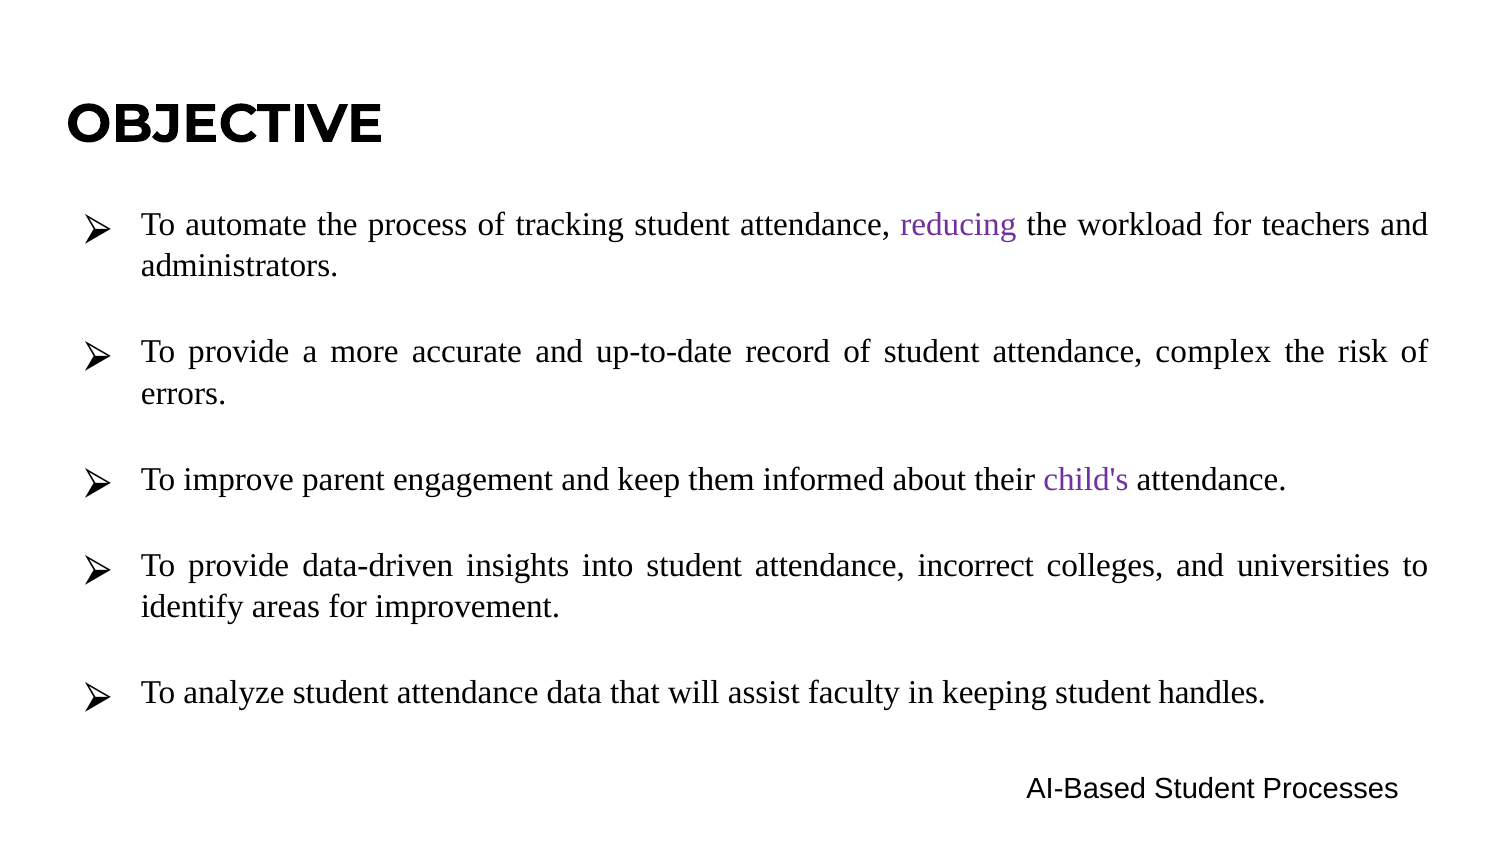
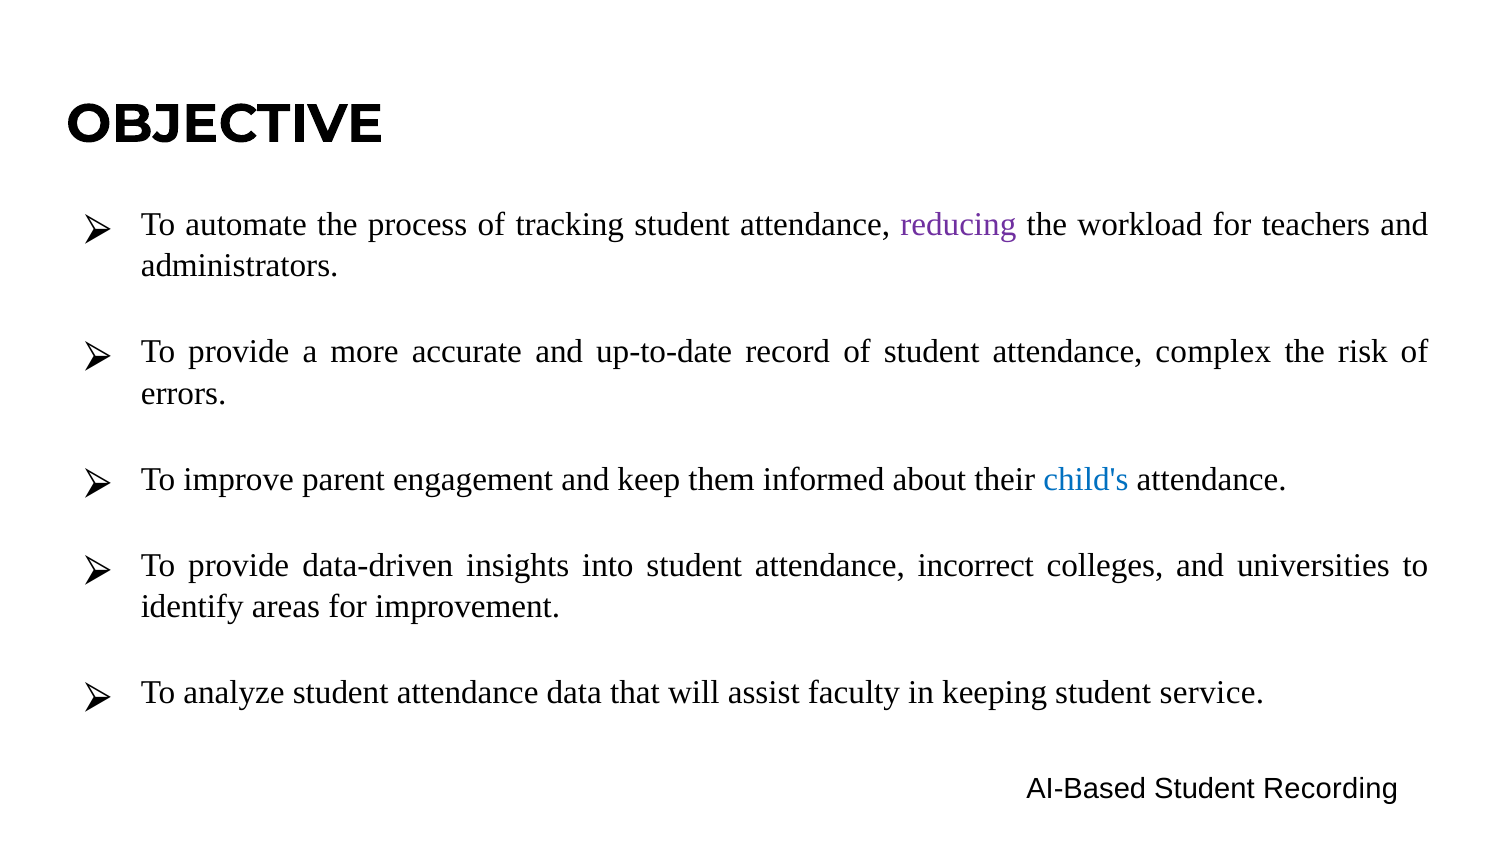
child's colour: purple -> blue
handles: handles -> service
Processes: Processes -> Recording
